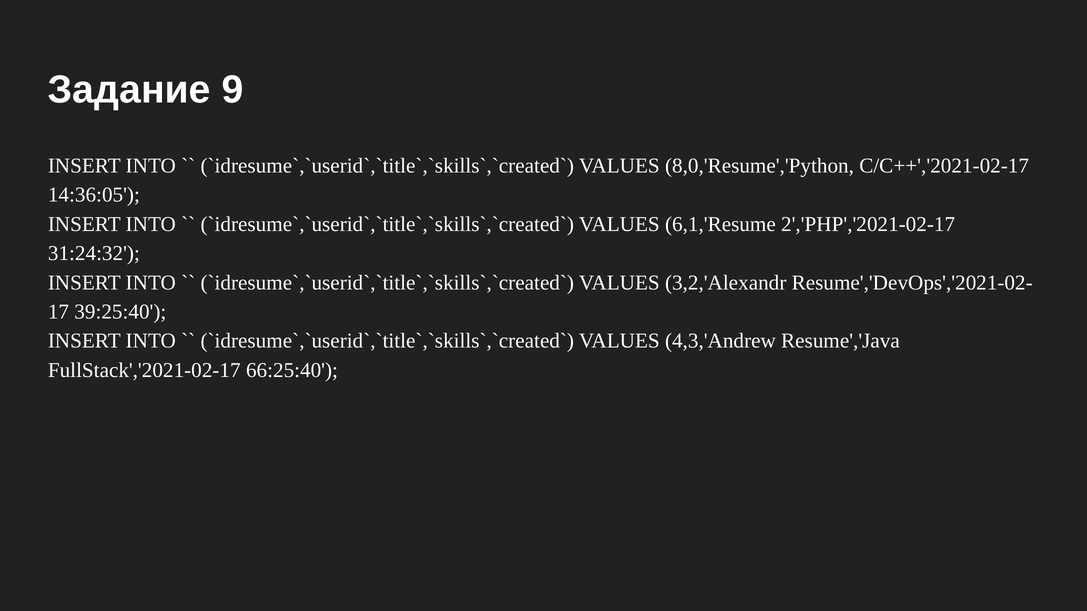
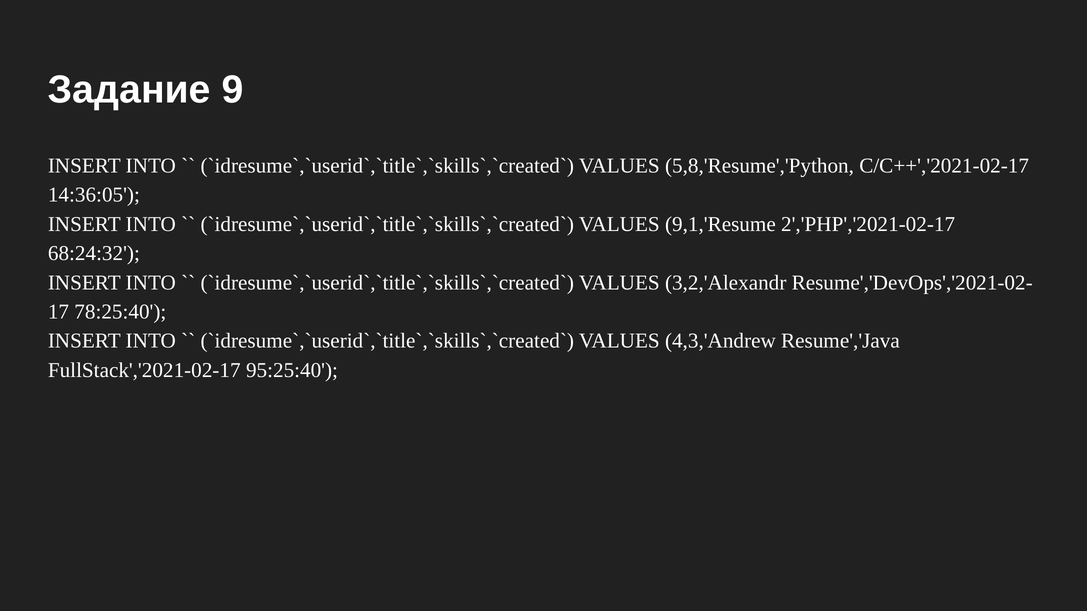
8,0,'Resume','Python: 8,0,'Resume','Python -> 5,8,'Resume','Python
6,1,'Resume: 6,1,'Resume -> 9,1,'Resume
31:24:32: 31:24:32 -> 68:24:32
39:25:40: 39:25:40 -> 78:25:40
66:25:40: 66:25:40 -> 95:25:40
